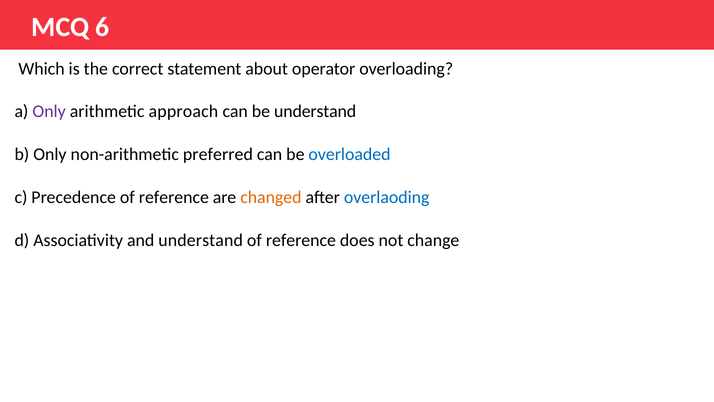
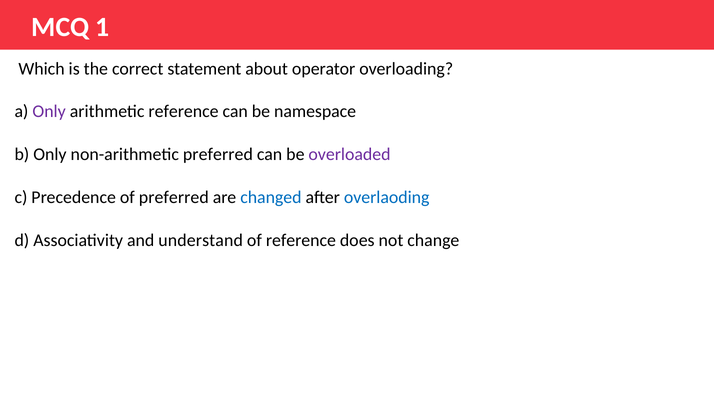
6: 6 -> 1
arithmetic approach: approach -> reference
be understand: understand -> namespace
overloaded colour: blue -> purple
Precedence of reference: reference -> preferred
changed colour: orange -> blue
